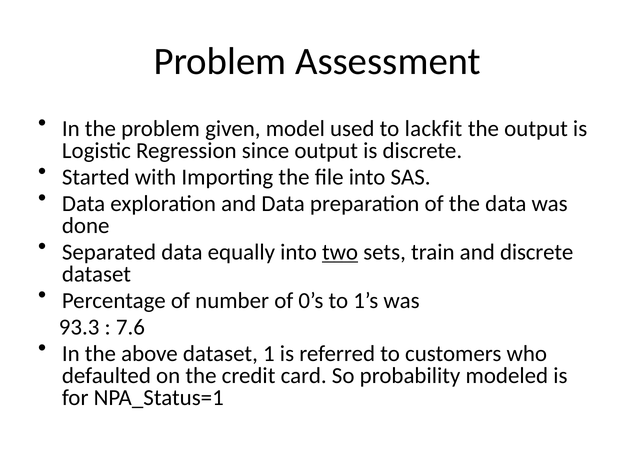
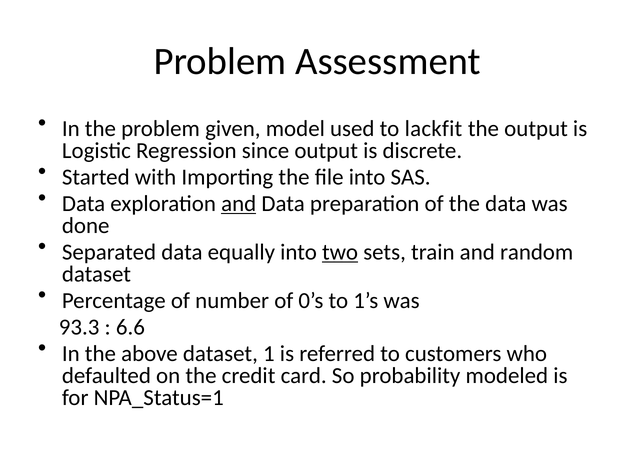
and at (239, 204) underline: none -> present
and discrete: discrete -> random
7.6: 7.6 -> 6.6
